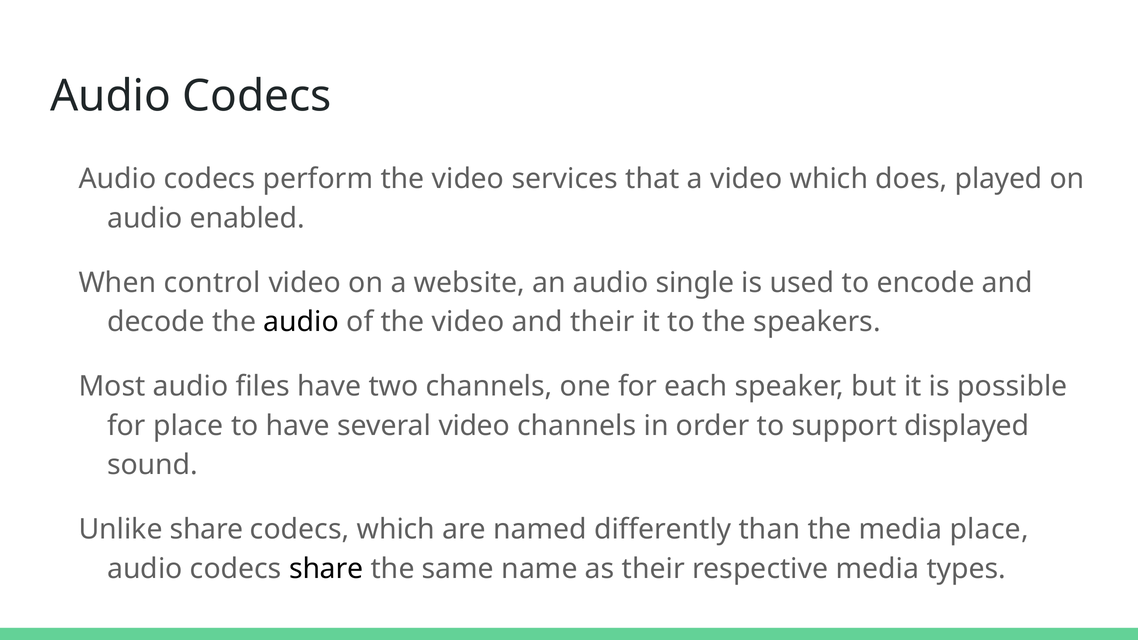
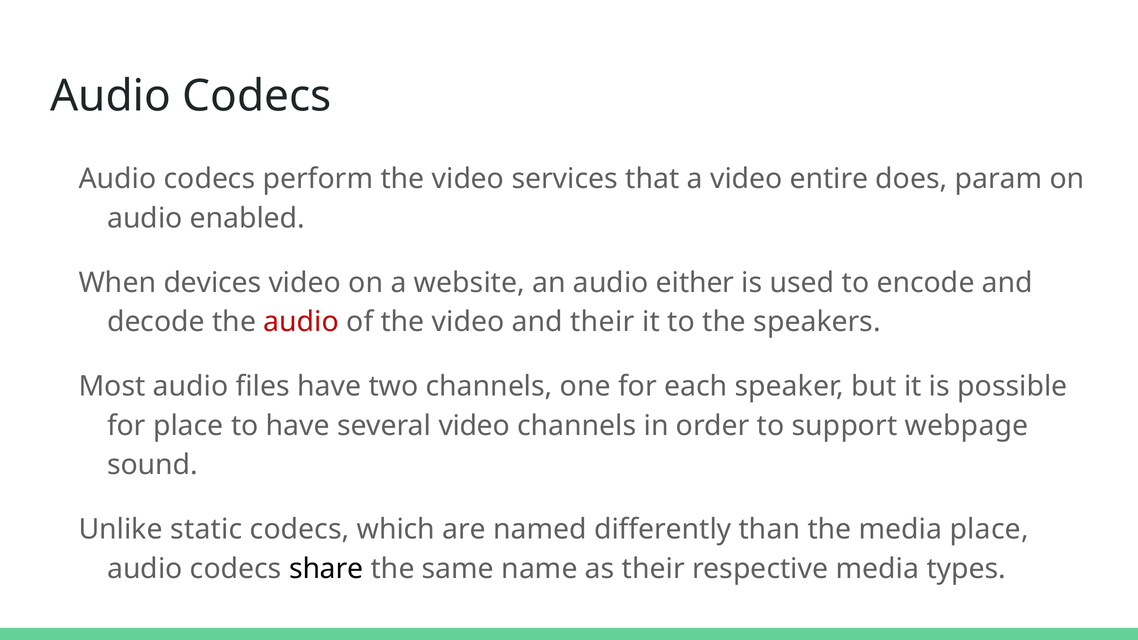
video which: which -> entire
played: played -> param
control: control -> devices
single: single -> either
audio at (301, 322) colour: black -> red
displayed: displayed -> webpage
Unlike share: share -> static
